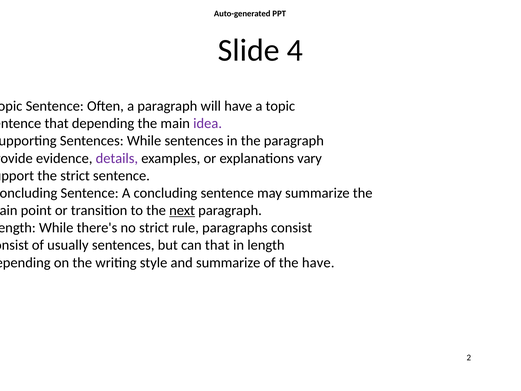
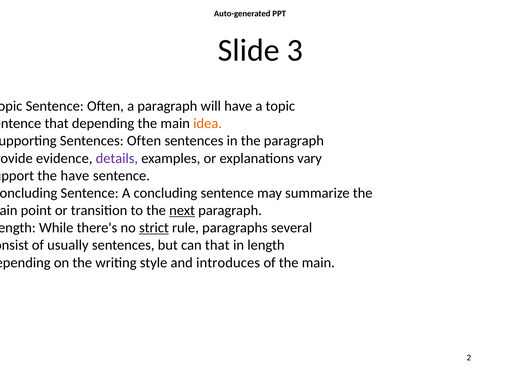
4: 4 -> 3
idea colour: purple -> orange
Sentences While: While -> Often
the strict: strict -> have
strict at (154, 228) underline: none -> present
paragraphs consist: consist -> several
and summarize: summarize -> introduces
of the have: have -> main
